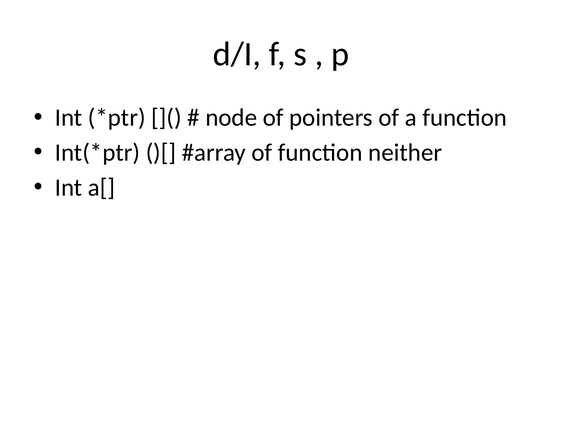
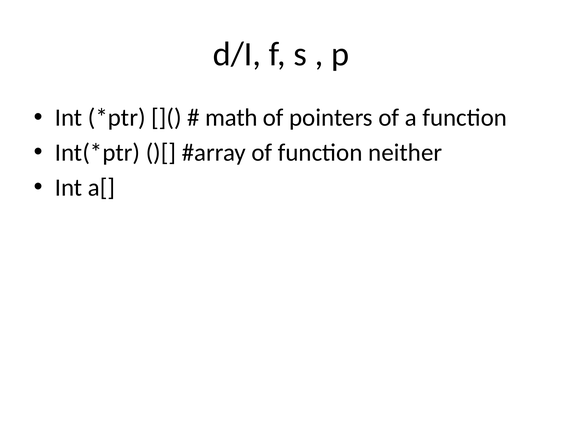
node: node -> math
